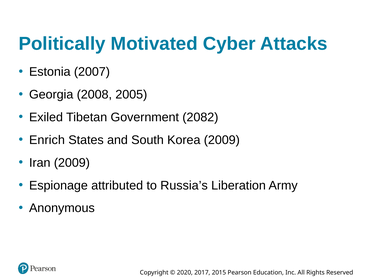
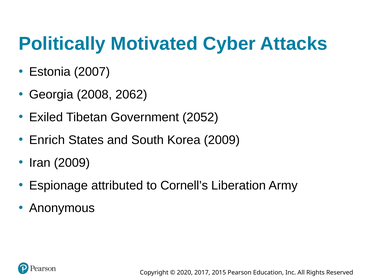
2005: 2005 -> 2062
2082: 2082 -> 2052
Russia’s: Russia’s -> Cornell’s
